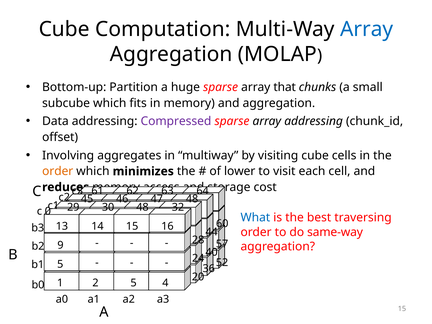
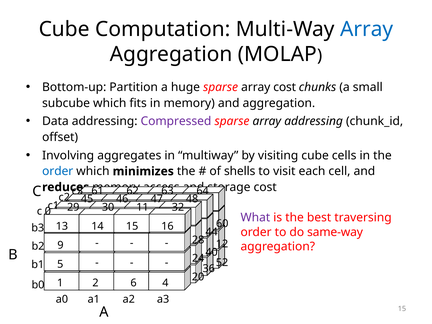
array that: that -> cost
order at (58, 171) colour: orange -> blue
lower: lower -> shells
30 48: 48 -> 11
What colour: blue -> purple
57: 57 -> 12
2 5: 5 -> 6
